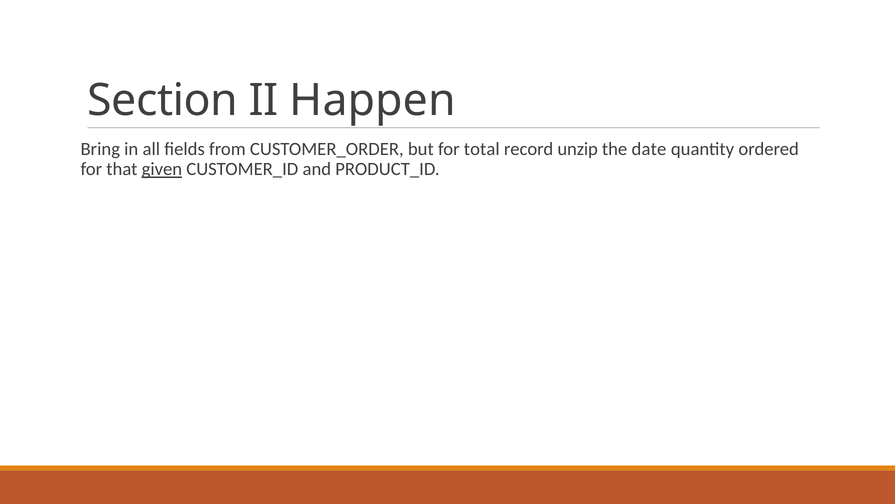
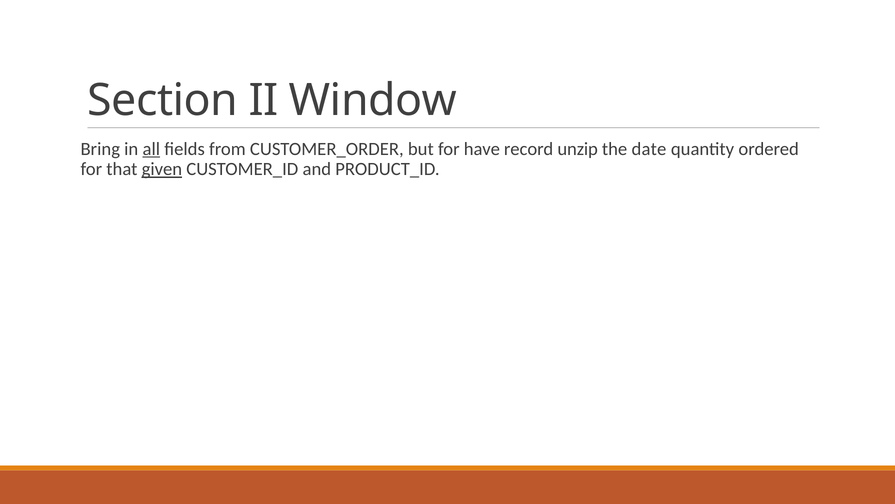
Happen: Happen -> Window
all underline: none -> present
total: total -> have
